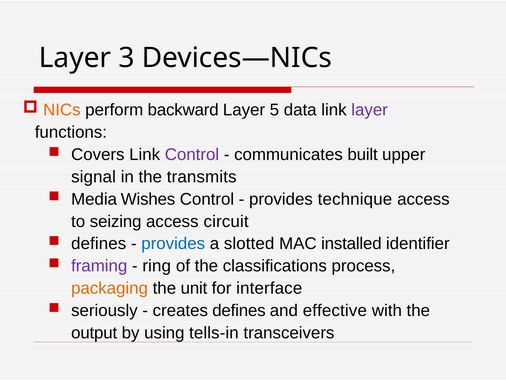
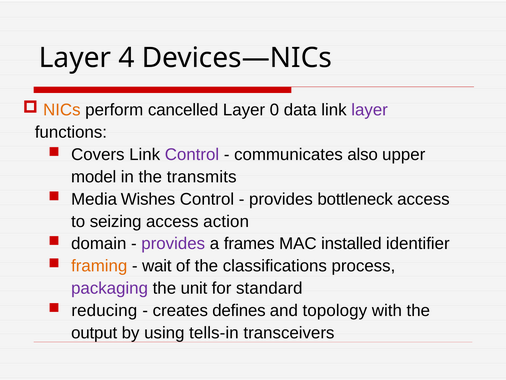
3: 3 -> 4
backward: backward -> cancelled
5: 5 -> 0
built: built -> also
signal: signal -> model
technique: technique -> bottleneck
circuit: circuit -> action
defines at (99, 243): defines -> domain
provides at (173, 243) colour: blue -> purple
slotted: slotted -> frames
framing colour: purple -> orange
ring: ring -> wait
packaging colour: orange -> purple
interface: interface -> standard
seriously: seriously -> reducing
effective: effective -> topology
